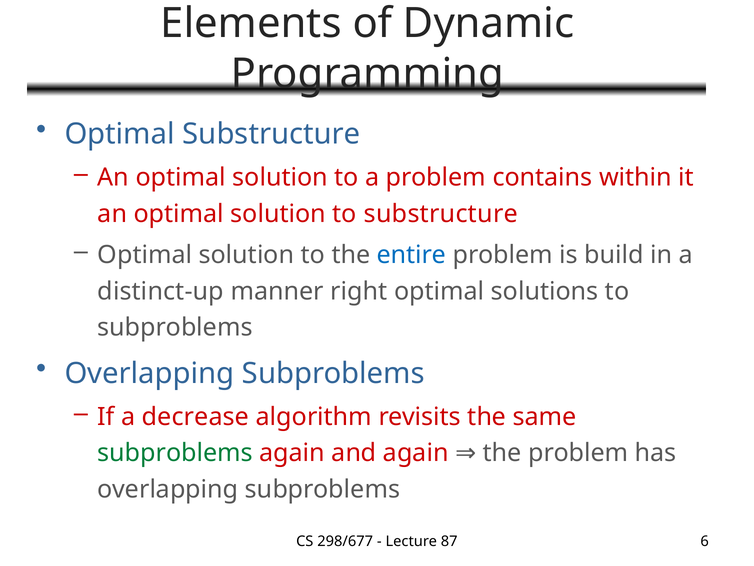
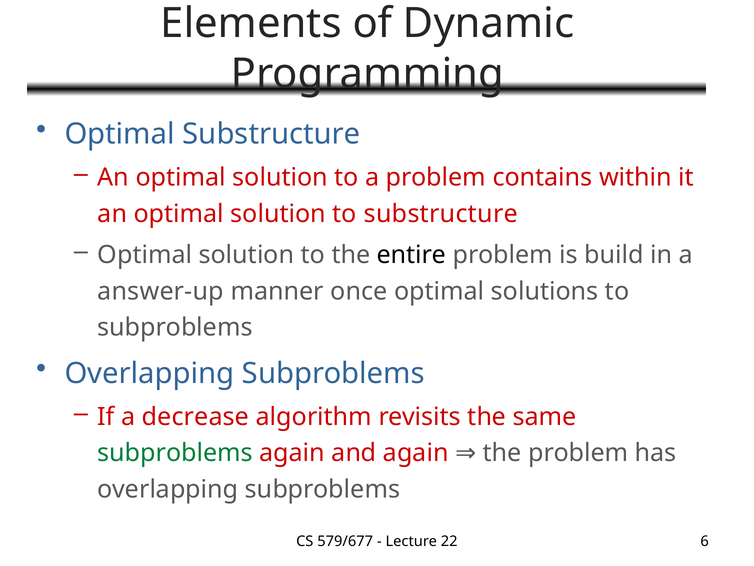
entire colour: blue -> black
distinct-up: distinct-up -> answer-up
right: right -> once
298/677: 298/677 -> 579/677
87: 87 -> 22
